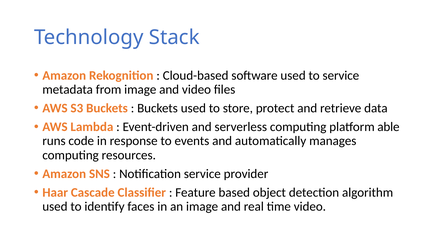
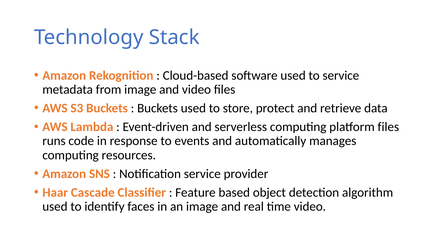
platform able: able -> files
